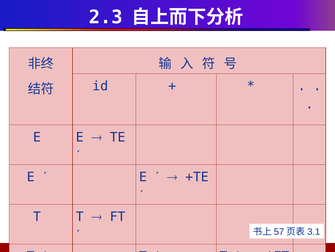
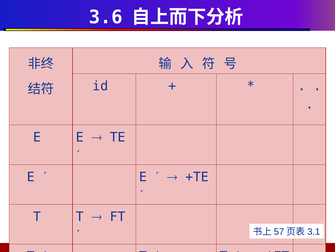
2.3: 2.3 -> 3.6
